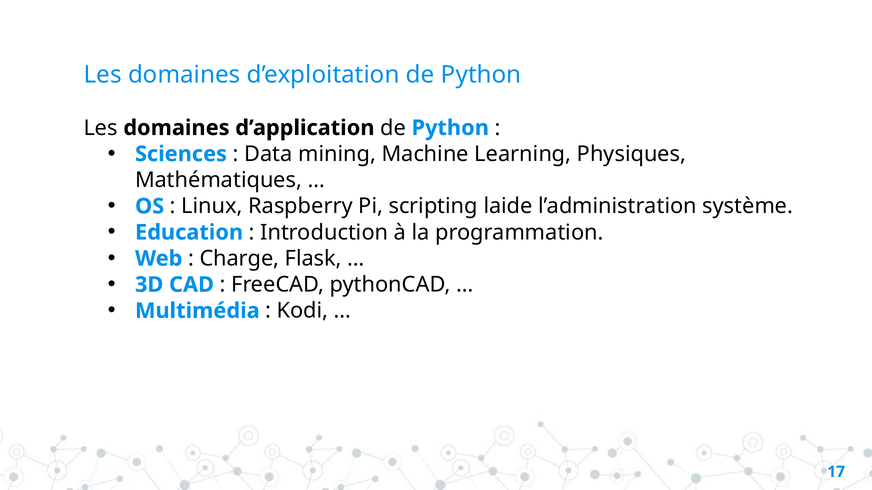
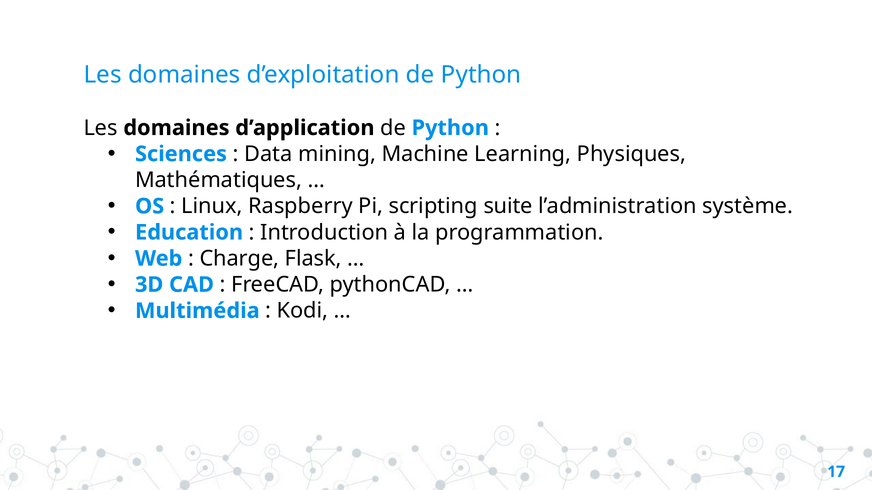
laide: laide -> suite
